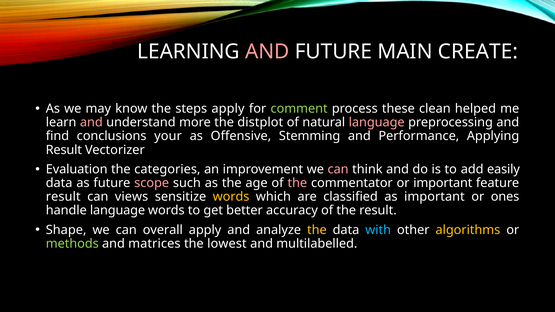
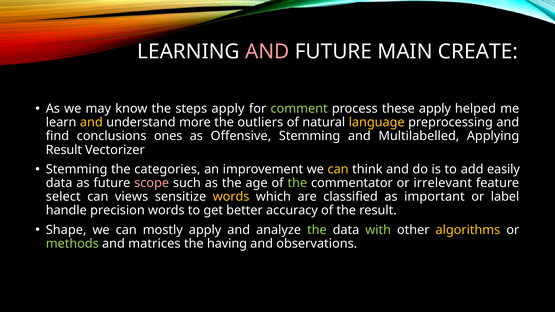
these clean: clean -> apply
and at (91, 122) colour: pink -> yellow
distplot: distplot -> outliers
language at (377, 122) colour: pink -> yellow
your: your -> ones
Performance: Performance -> Multilabelled
Evaluation at (77, 169): Evaluation -> Stemming
can at (338, 169) colour: pink -> yellow
the at (297, 183) colour: pink -> light green
or important: important -> irrelevant
result at (63, 197): result -> select
ones: ones -> label
handle language: language -> precision
overall: overall -> mostly
the at (317, 230) colour: yellow -> light green
with colour: light blue -> light green
lowest: lowest -> having
multilabelled: multilabelled -> observations
